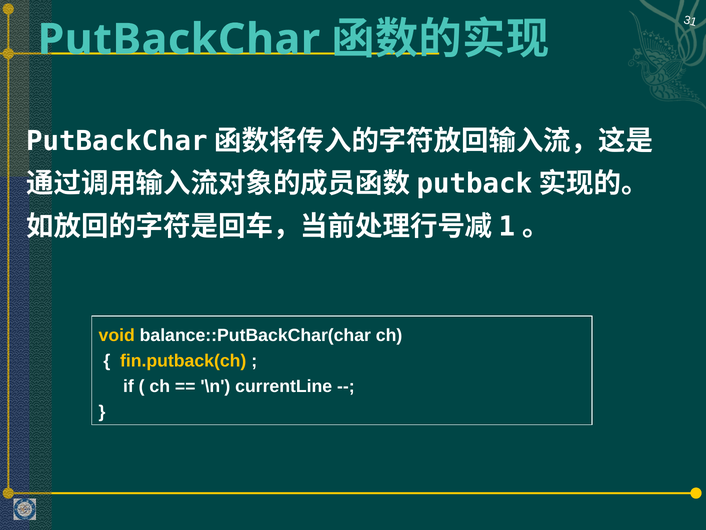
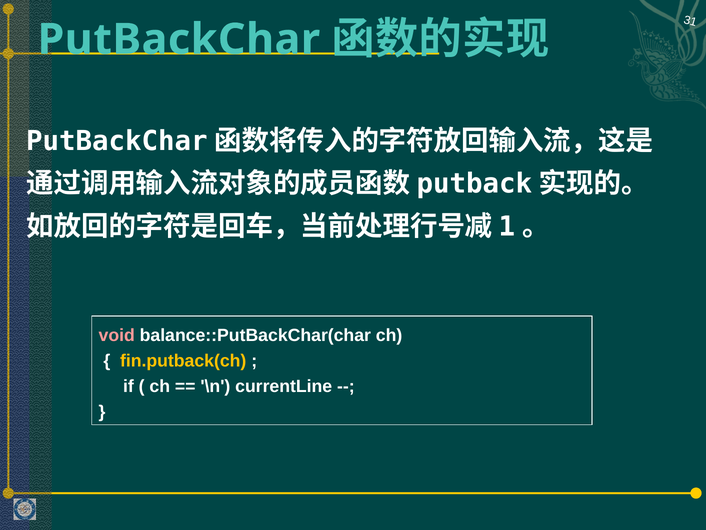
void colour: yellow -> pink
